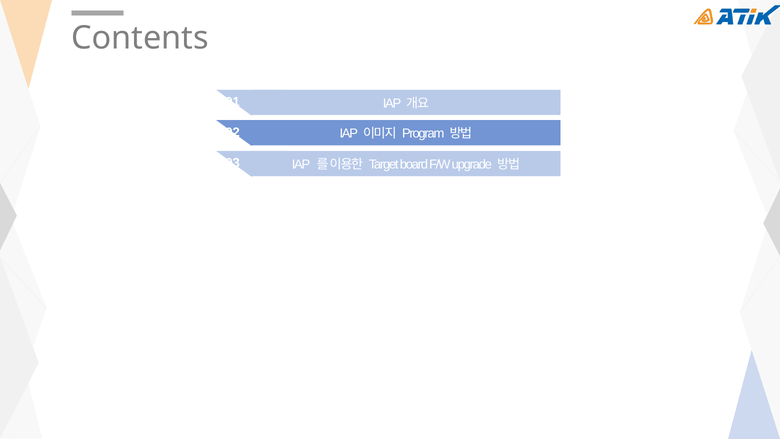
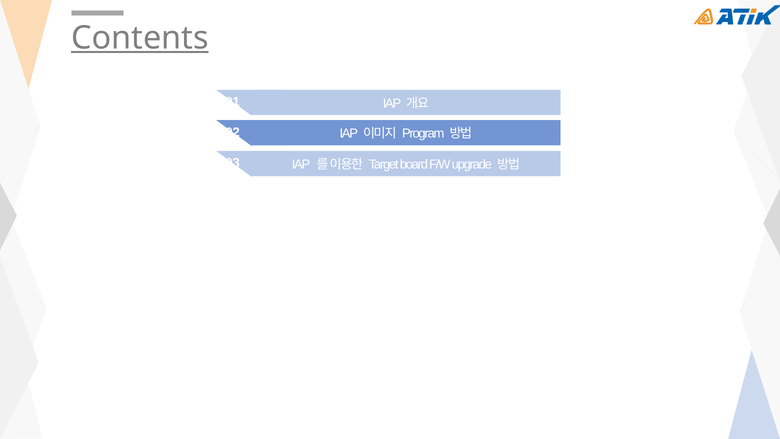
Contents underline: none -> present
